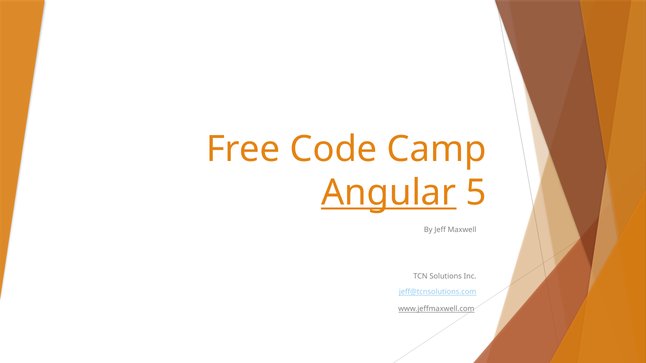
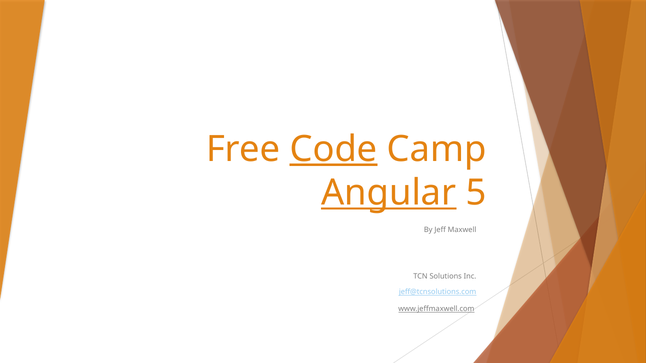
Code underline: none -> present
